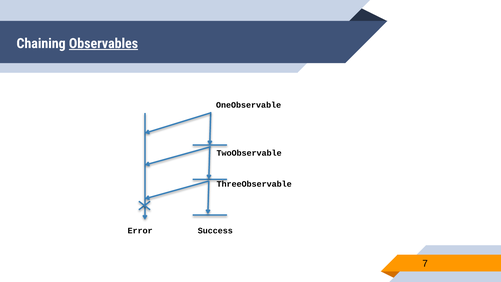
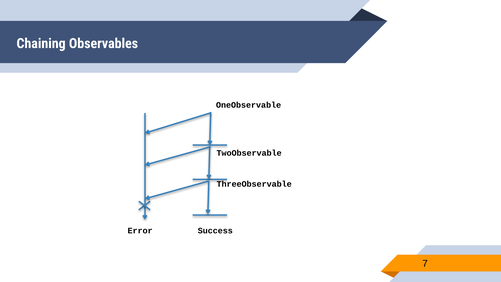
Observables underline: present -> none
